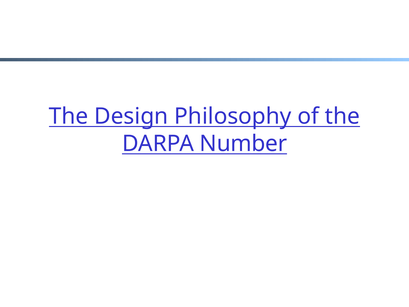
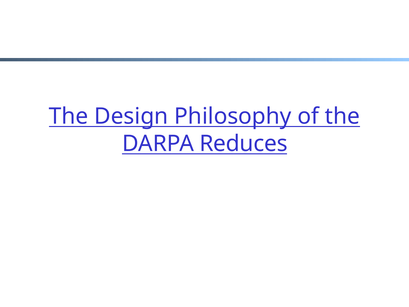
Number: Number -> Reduces
